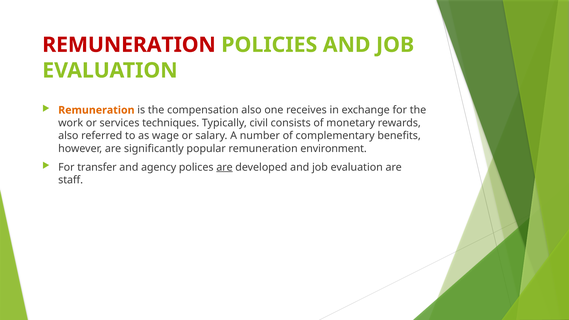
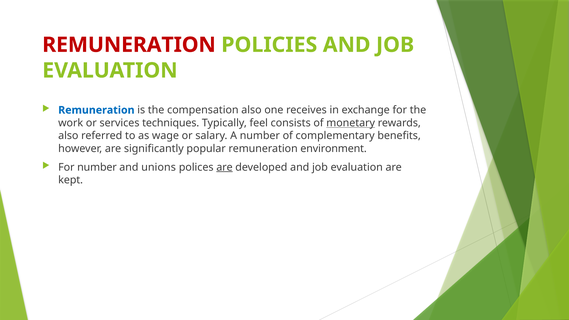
Remuneration at (96, 110) colour: orange -> blue
civil: civil -> feel
monetary underline: none -> present
For transfer: transfer -> number
agency: agency -> unions
staff: staff -> kept
